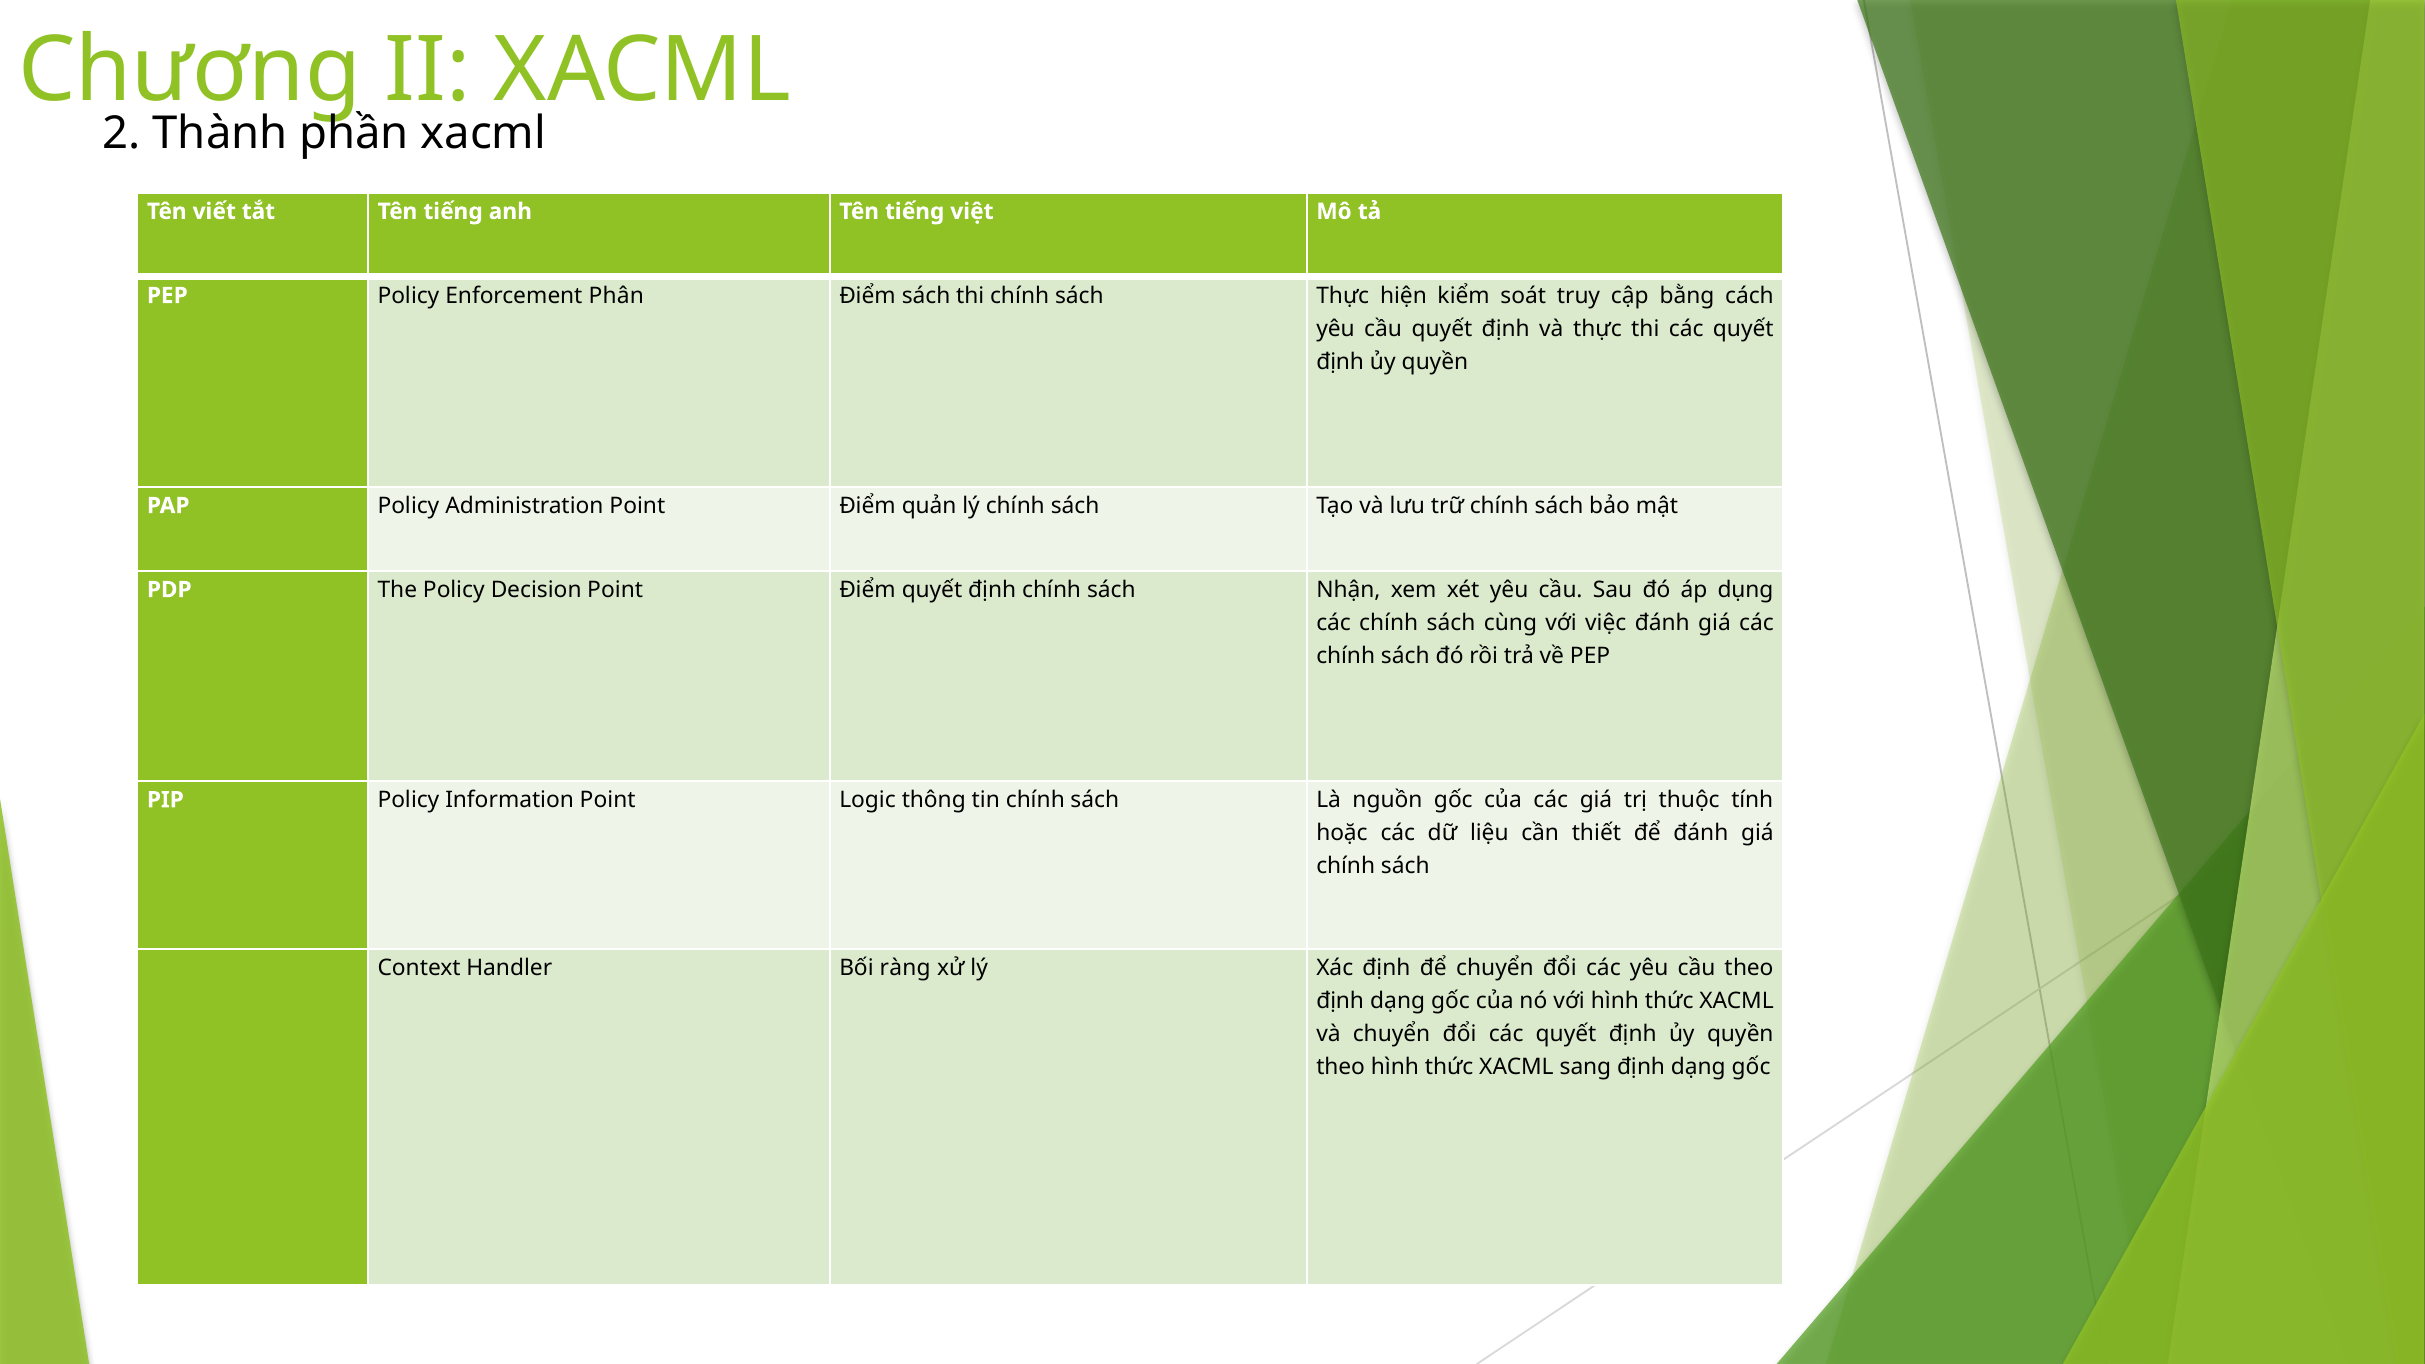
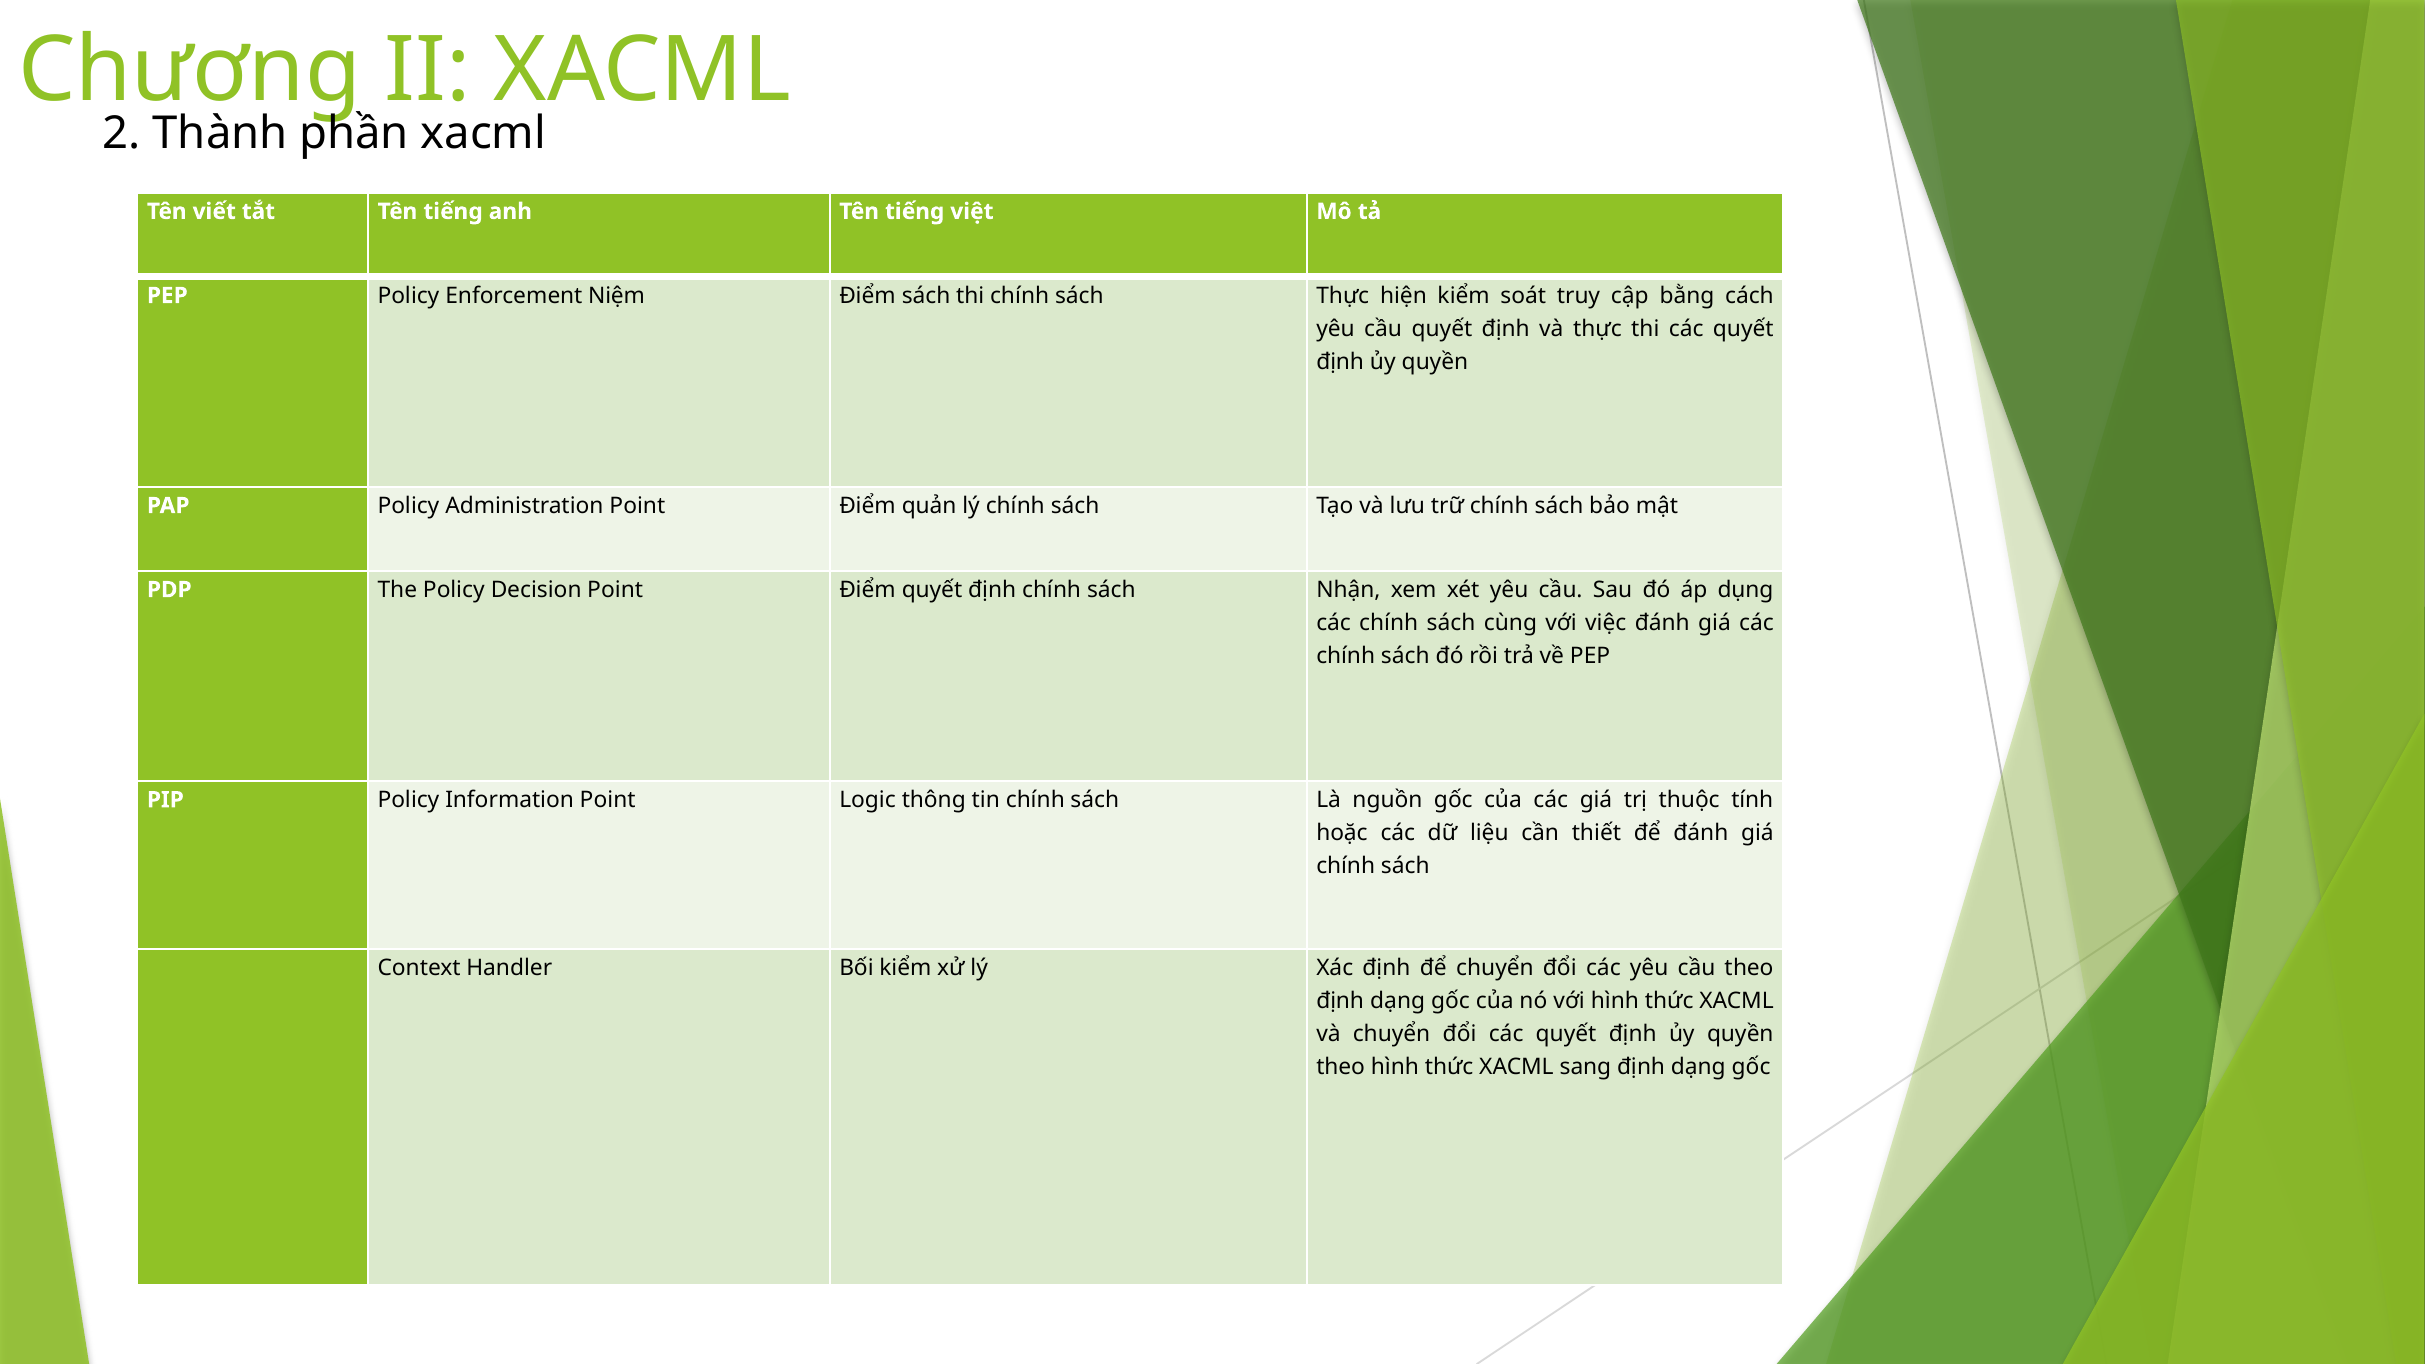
Phân: Phân -> Niệm
Bối ràng: ràng -> kiểm
